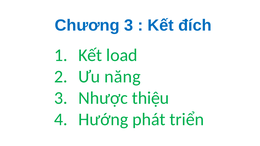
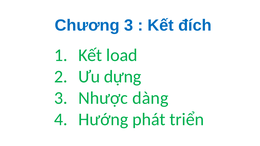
năng: năng -> dựng
thiệu: thiệu -> dàng
